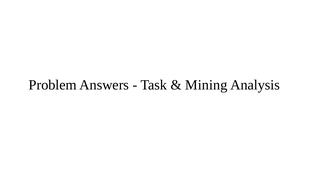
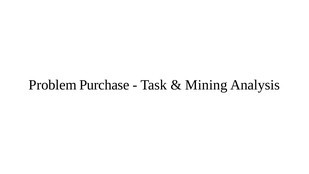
Answers: Answers -> Purchase
